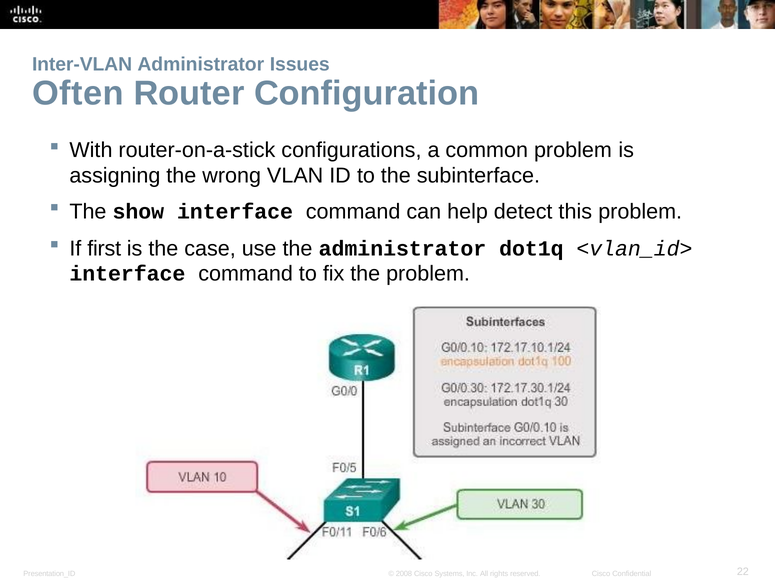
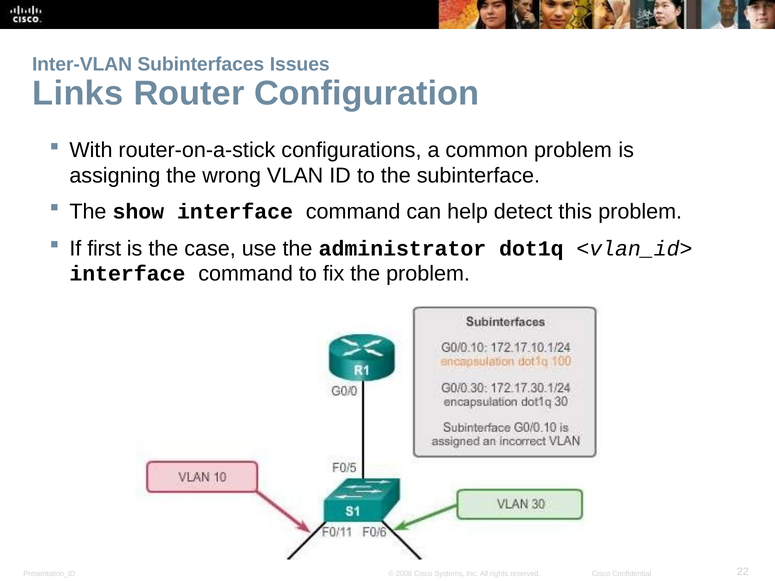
Inter-VLAN Administrator: Administrator -> Subinterfaces
Often: Often -> Links
